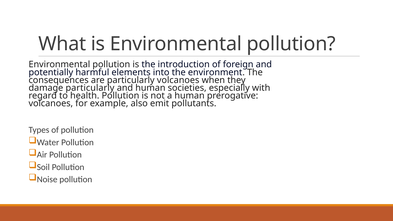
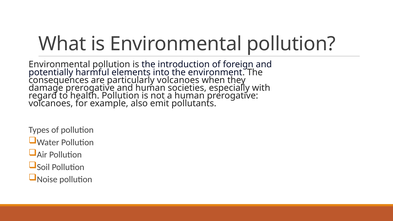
damage particularly: particularly -> prerogative
